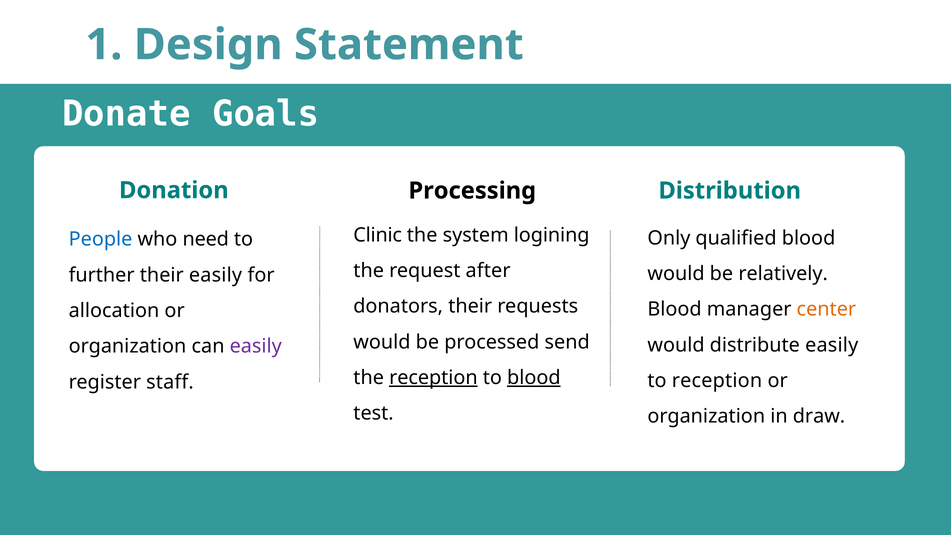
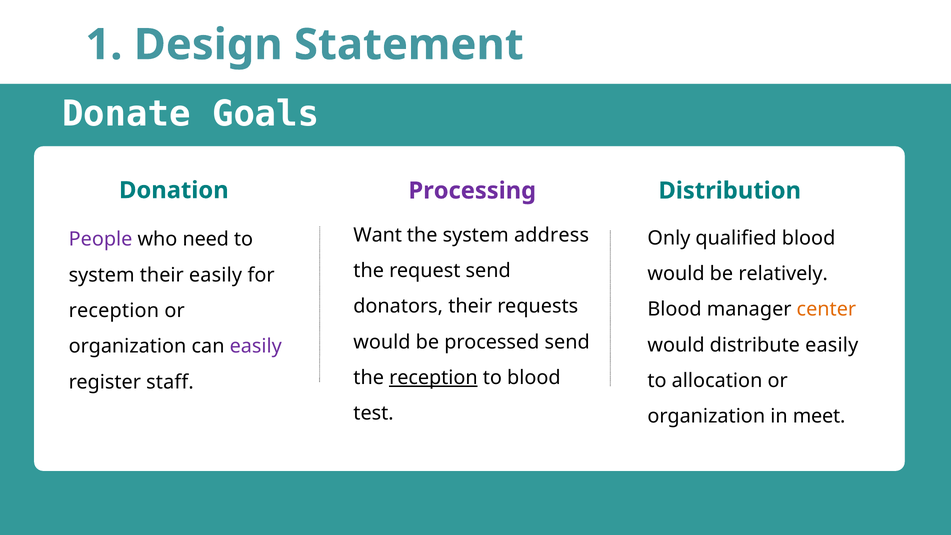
Processing colour: black -> purple
Clinic: Clinic -> Want
logining: logining -> address
People colour: blue -> purple
request after: after -> send
further at (102, 275): further -> system
allocation at (114, 311): allocation -> reception
blood at (534, 378) underline: present -> none
to reception: reception -> allocation
draw: draw -> meet
